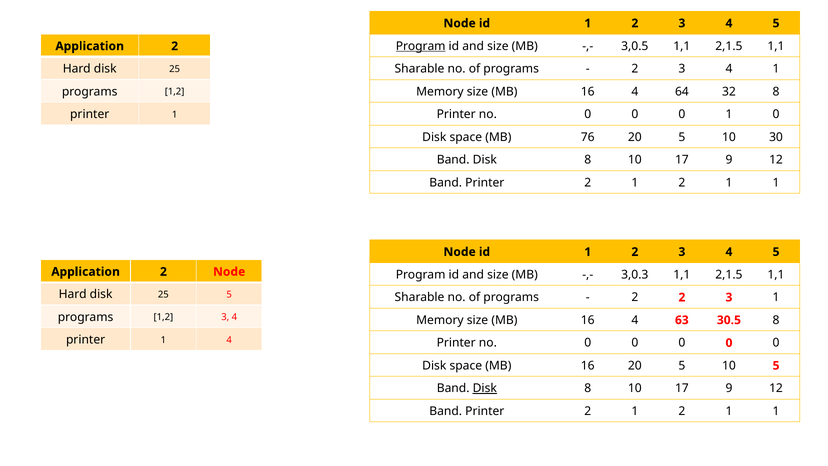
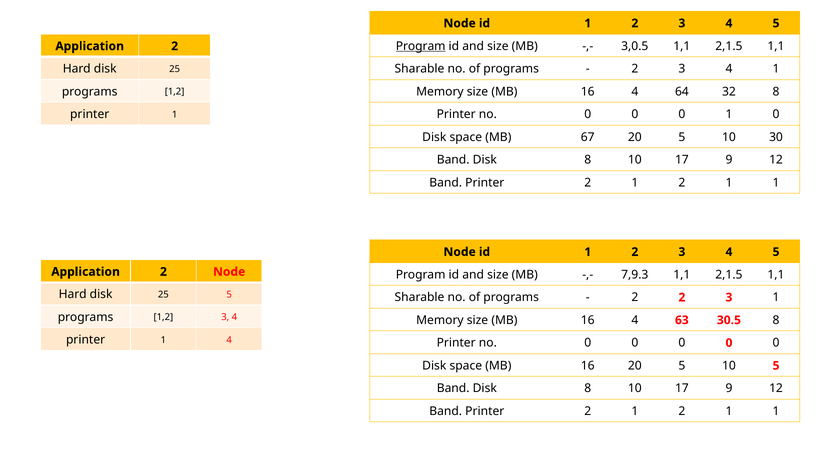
76: 76 -> 67
3,0.3: 3,0.3 -> 7,9.3
Disk at (485, 388) underline: present -> none
